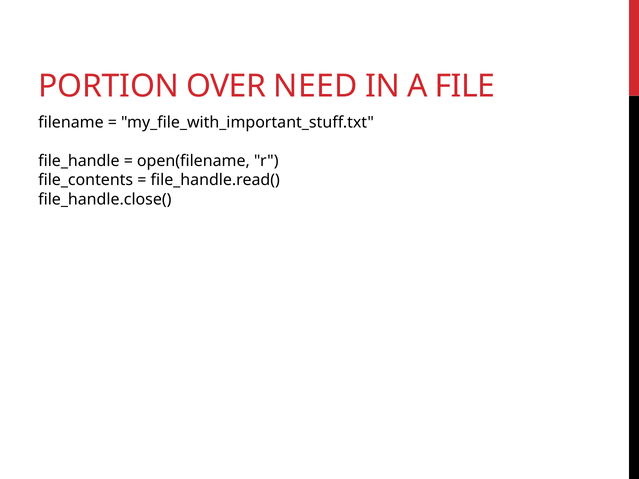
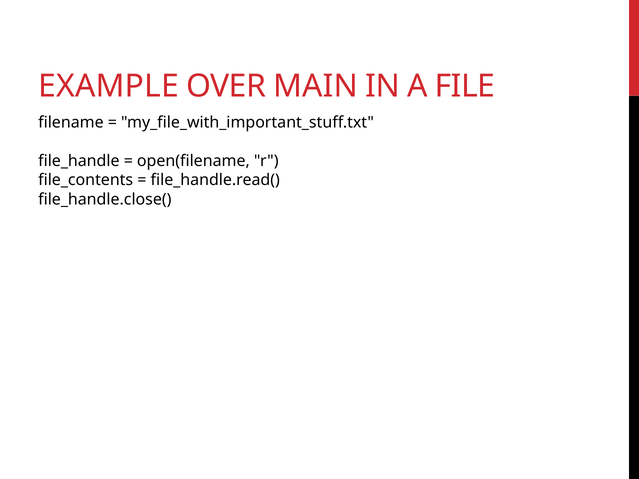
PORTION: PORTION -> EXAMPLE
NEED: NEED -> MAIN
